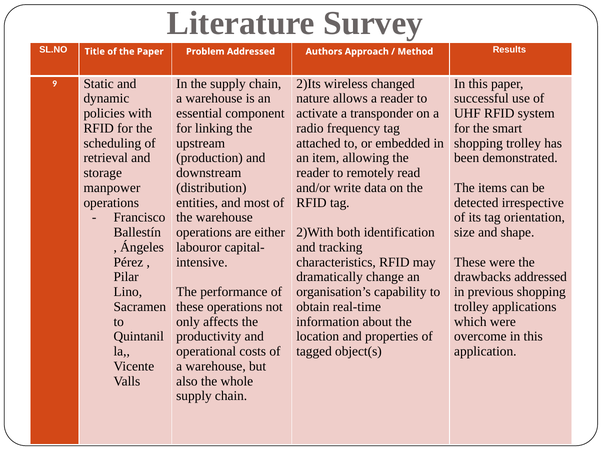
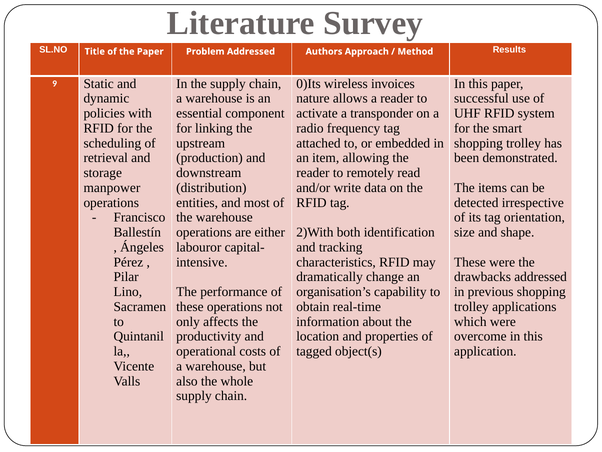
2)Its: 2)Its -> 0)Its
changed: changed -> invoices
